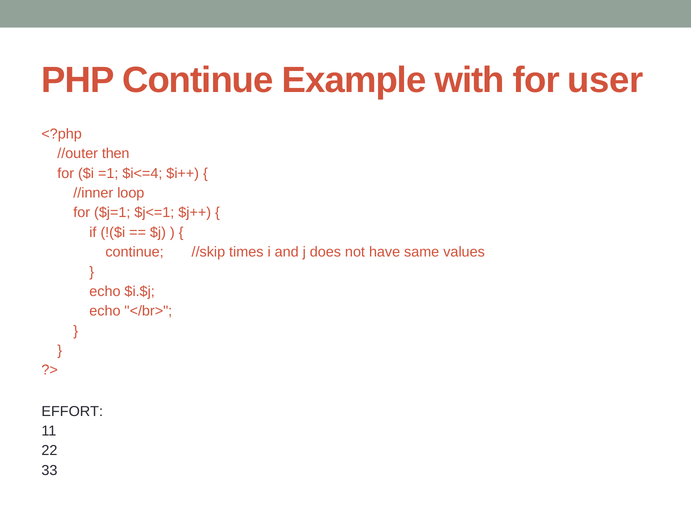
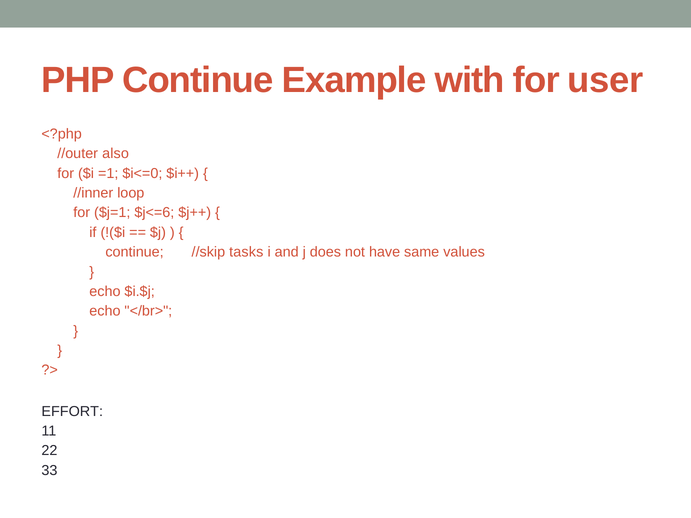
then: then -> also
$i<=4: $i<=4 -> $i<=0
$j<=1: $j<=1 -> $j<=6
times: times -> tasks
